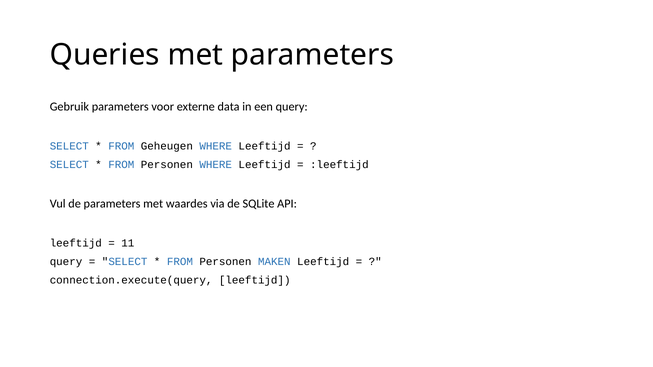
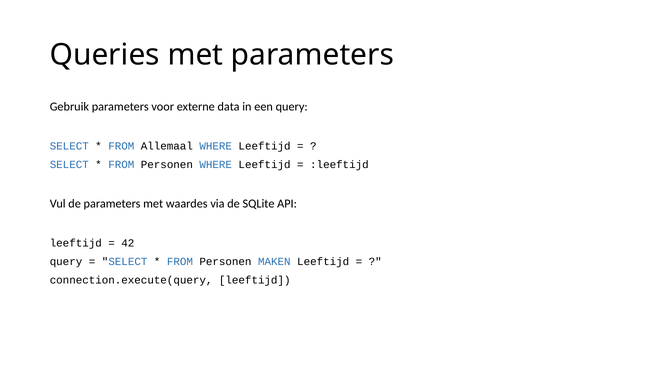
Geheugen: Geheugen -> Allemaal
11: 11 -> 42
